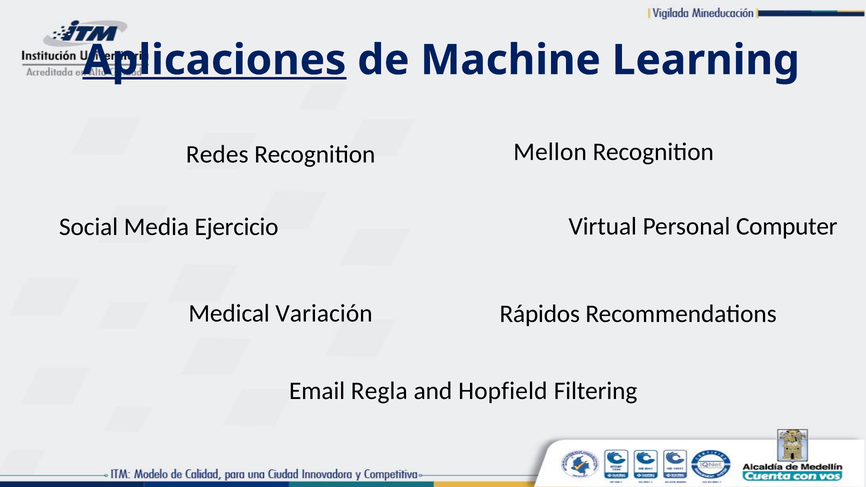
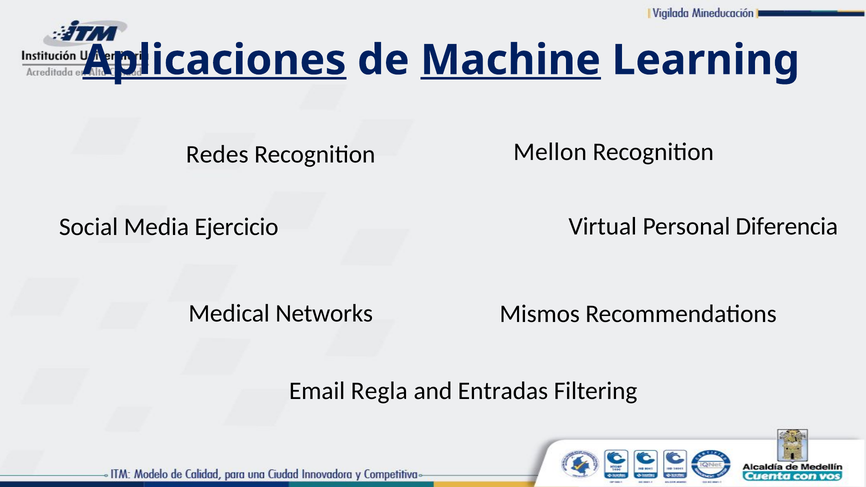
Machine underline: none -> present
Computer: Computer -> Diferencia
Variación: Variación -> Networks
Rápidos: Rápidos -> Mismos
Hopfield: Hopfield -> Entradas
